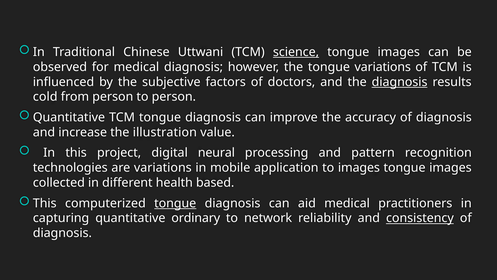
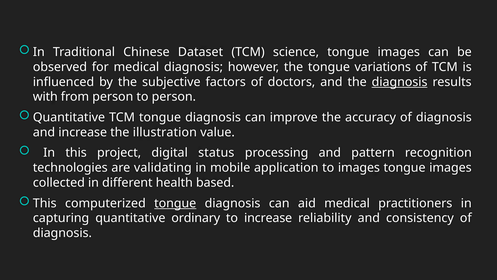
Uttwani: Uttwani -> Dataset
science underline: present -> none
cold: cold -> with
neural: neural -> status
are variations: variations -> validating
to network: network -> increase
consistency underline: present -> none
